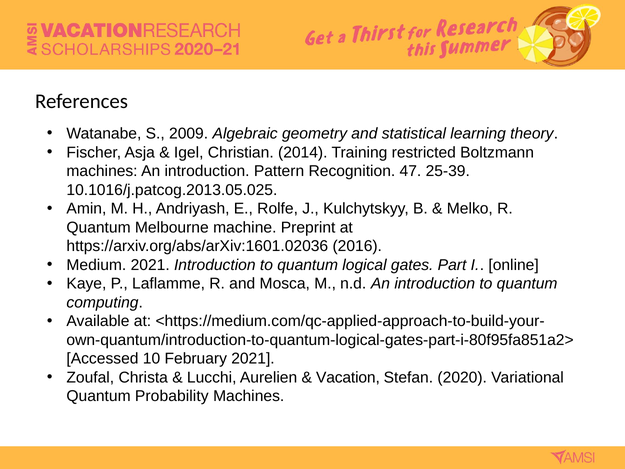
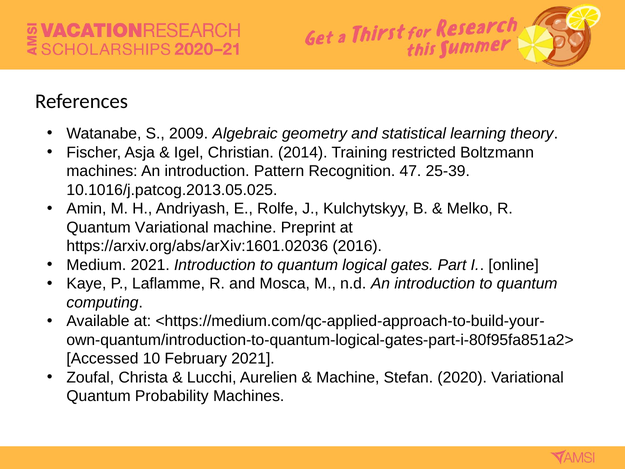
Quantum Melbourne: Melbourne -> Variational
Vacation at (348, 377): Vacation -> Machine
